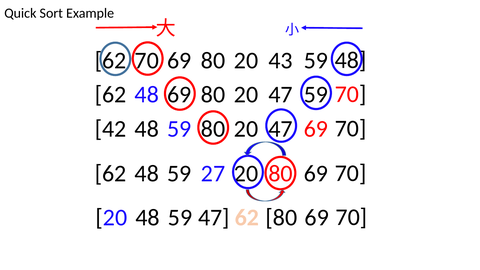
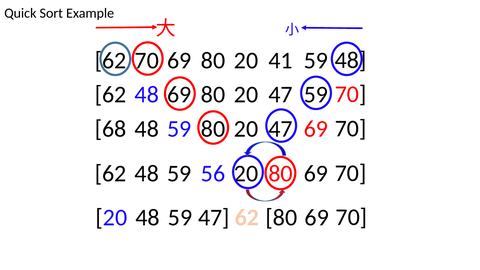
43: 43 -> 41
42: 42 -> 68
27: 27 -> 56
